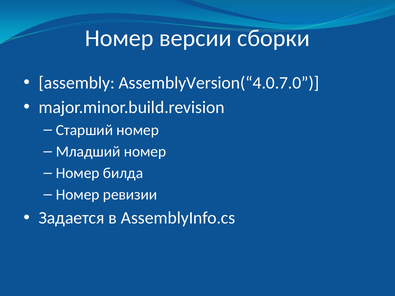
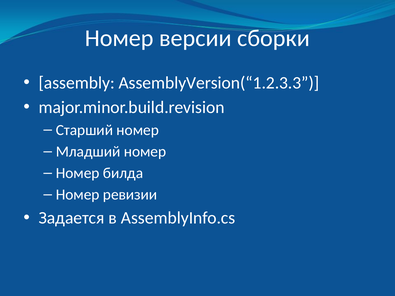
AssemblyVersion(“4.0.7.0: AssemblyVersion(“4.0.7.0 -> AssemblyVersion(“1.2.3.3
